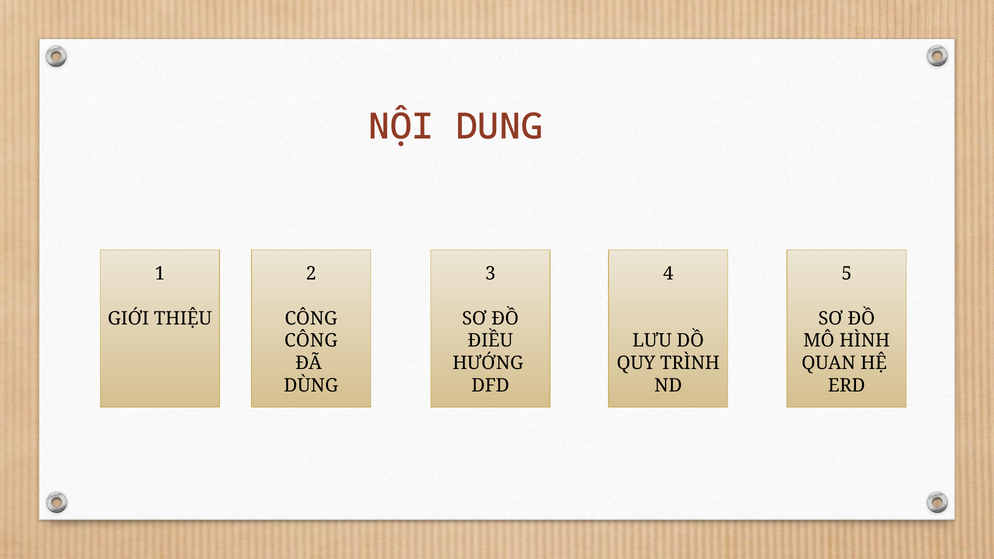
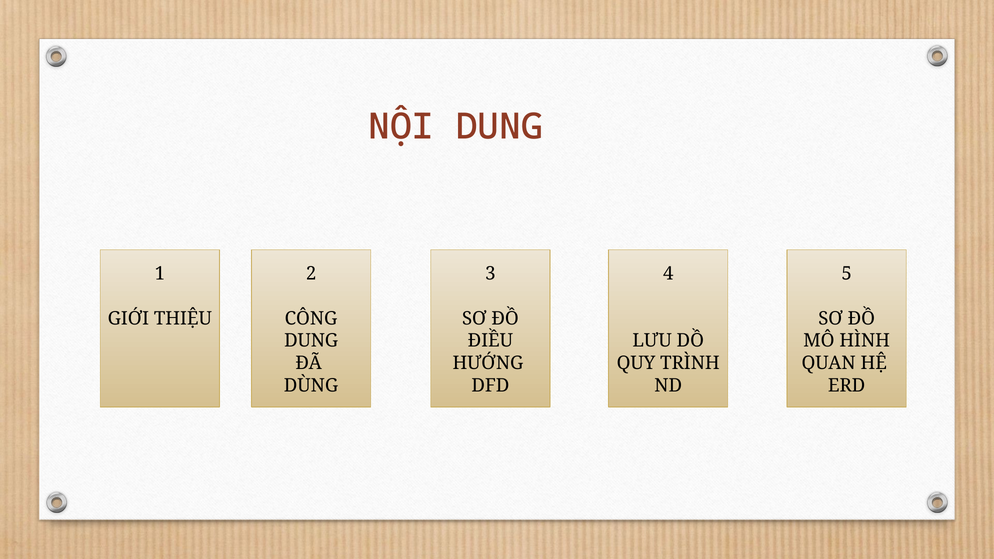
CÔNG at (311, 341): CÔNG -> DUNG
